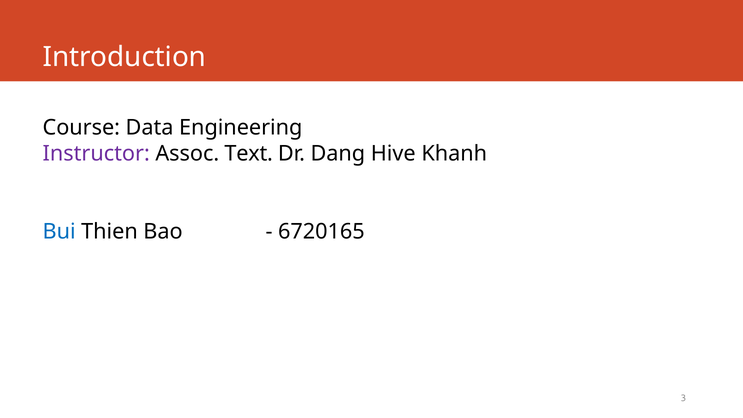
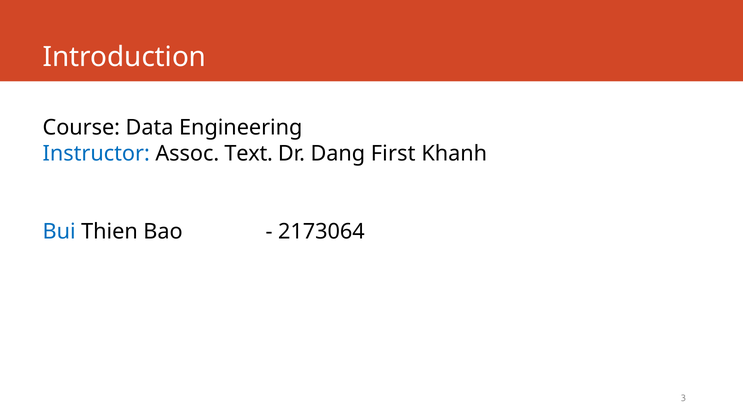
Instructor colour: purple -> blue
Hive: Hive -> First
6720165: 6720165 -> 2173064
